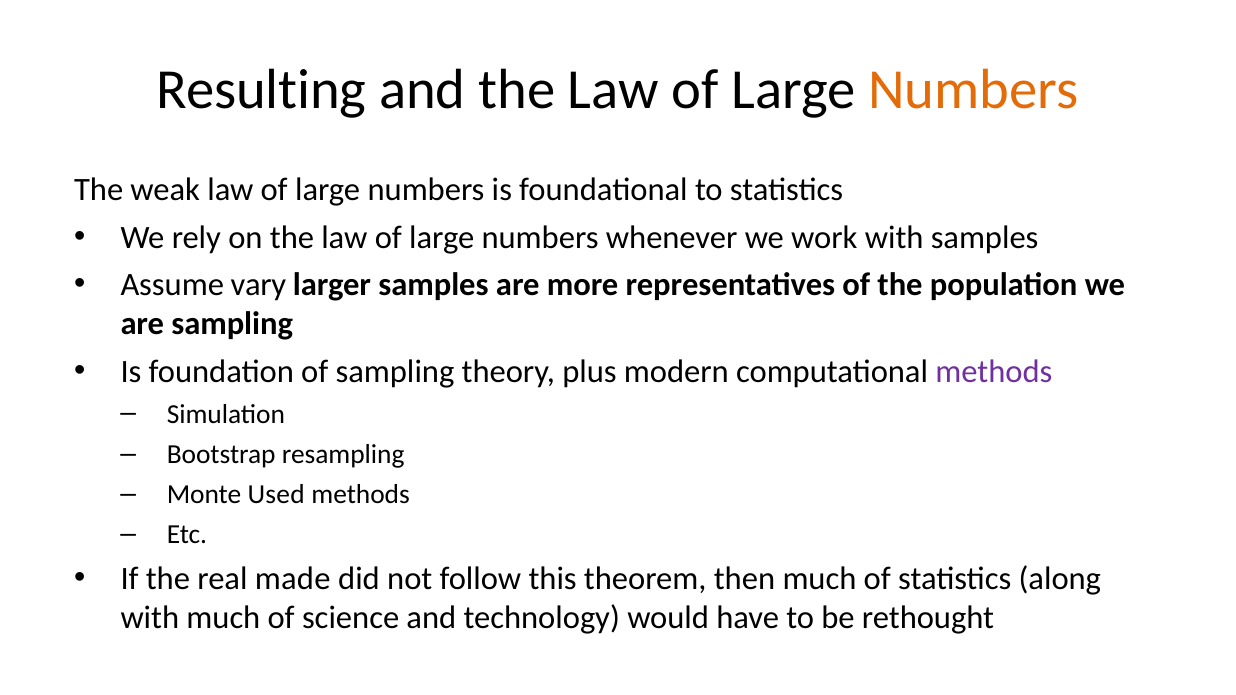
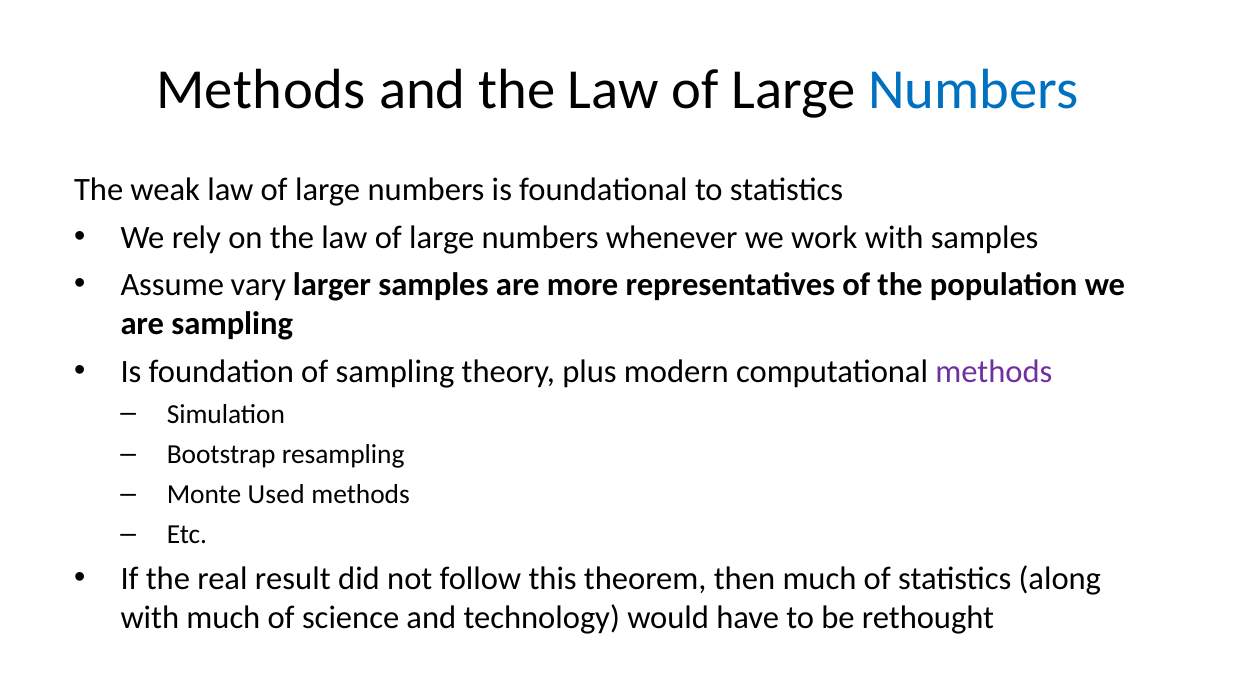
Resulting at (261, 90): Resulting -> Methods
Numbers at (974, 90) colour: orange -> blue
made: made -> result
